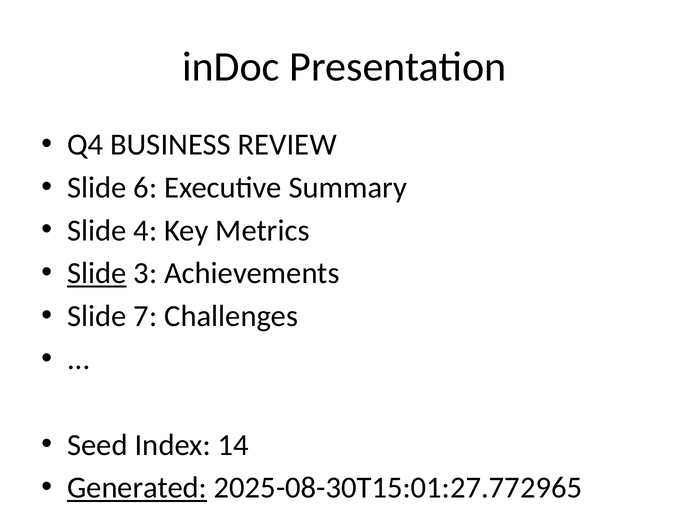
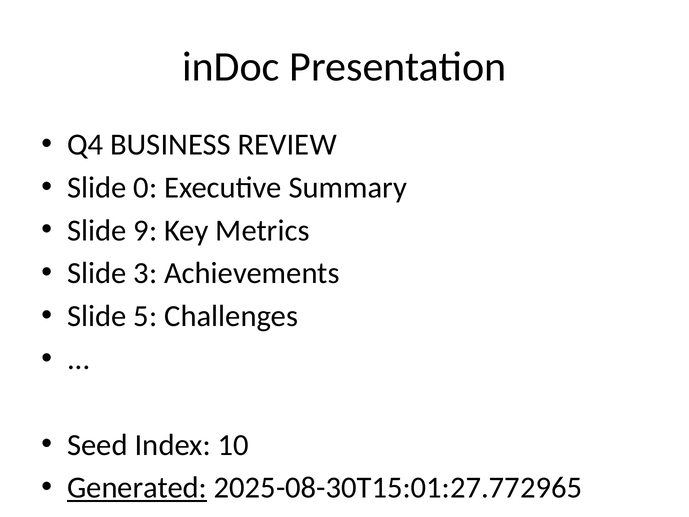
6: 6 -> 0
4: 4 -> 9
Slide at (97, 273) underline: present -> none
7: 7 -> 5
14: 14 -> 10
